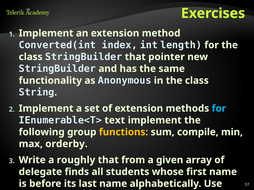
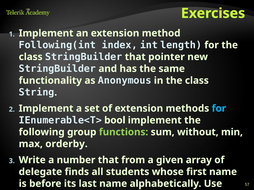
Converted(int: Converted(int -> Following(int
text: text -> bool
functions colour: yellow -> light green
compile: compile -> without
roughly: roughly -> number
